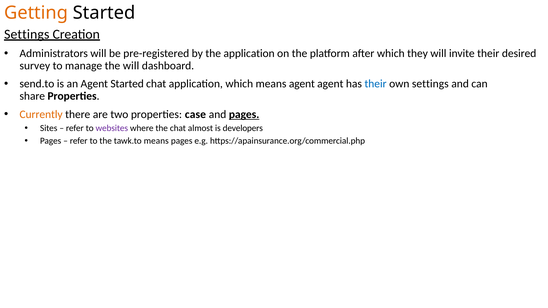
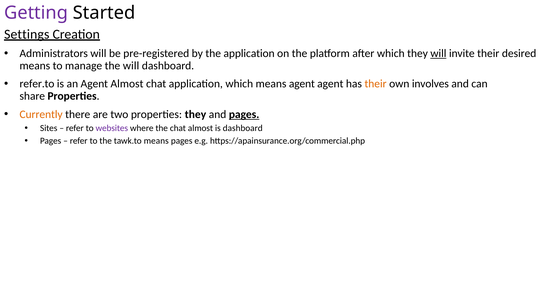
Getting colour: orange -> purple
will at (438, 54) underline: none -> present
survey at (35, 66): survey -> means
send.to: send.to -> refer.to
Agent Started: Started -> Almost
their at (376, 84) colour: blue -> orange
own settings: settings -> involves
properties case: case -> they
is developers: developers -> dashboard
